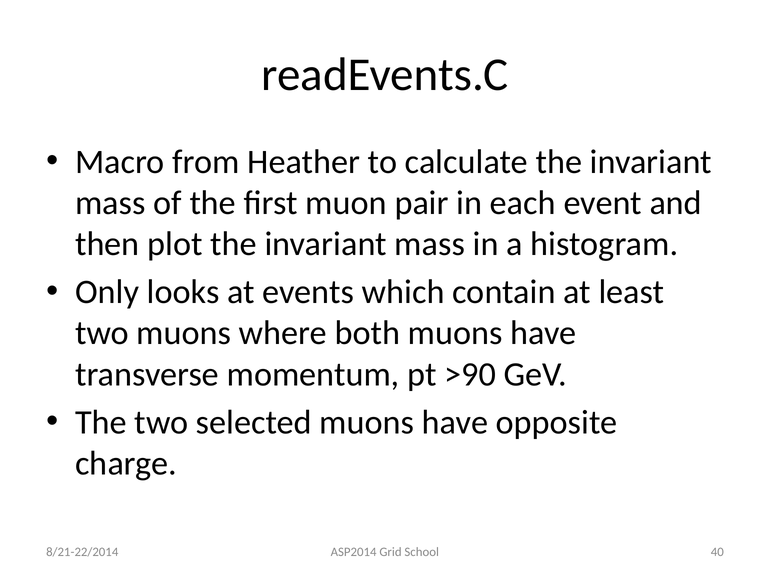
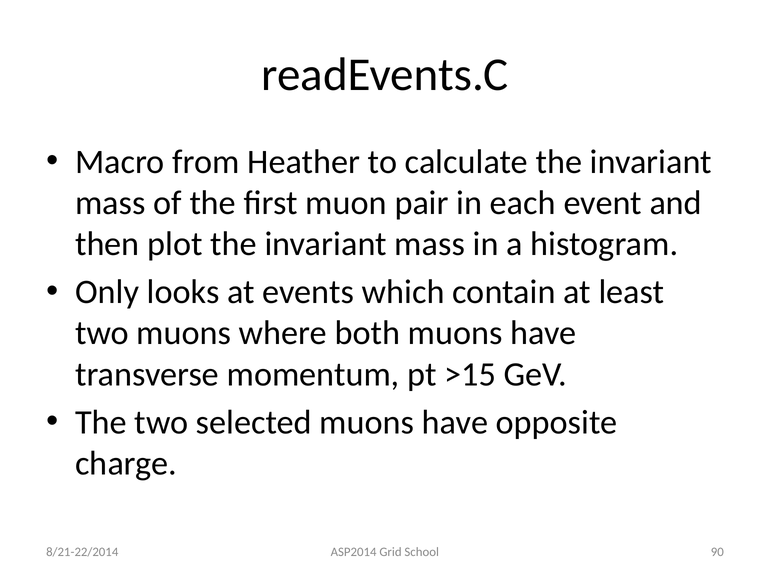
>90: >90 -> >15
40: 40 -> 90
